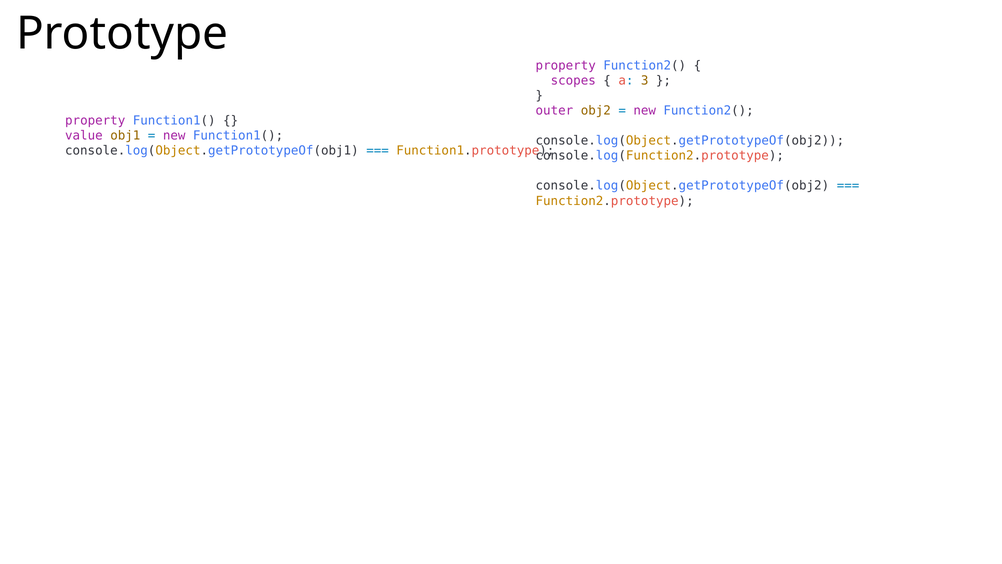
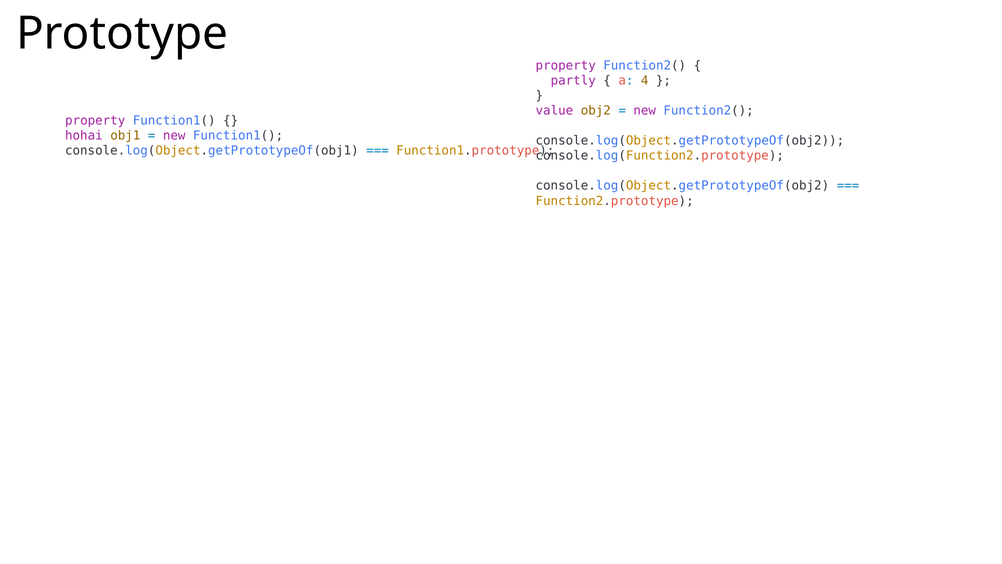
scopes: scopes -> partly
3: 3 -> 4
outer: outer -> value
value: value -> hohai
